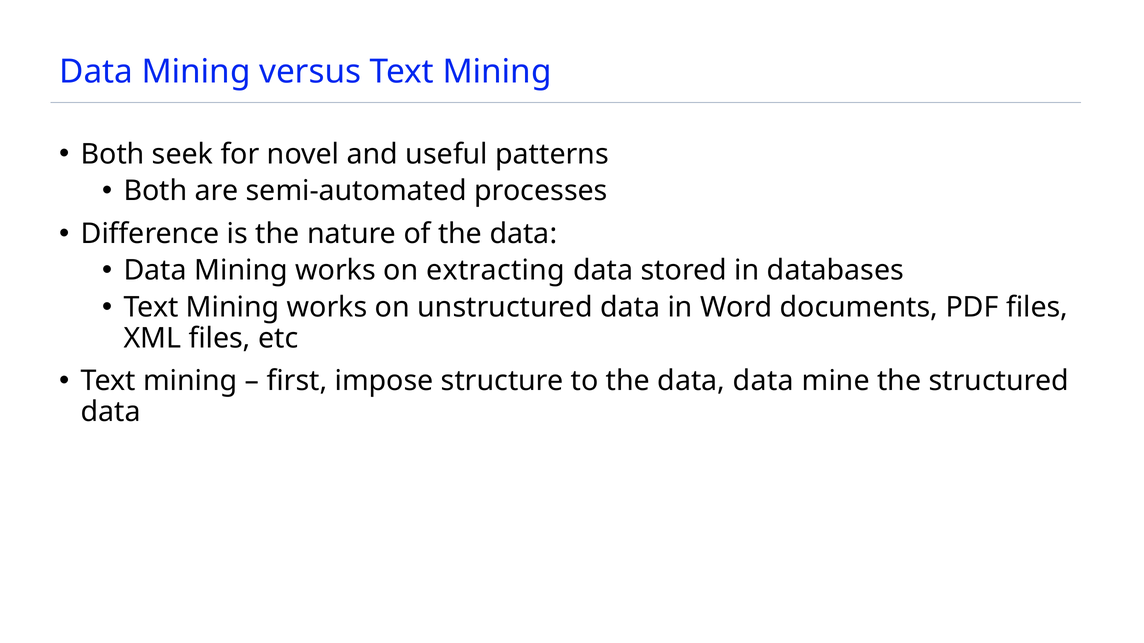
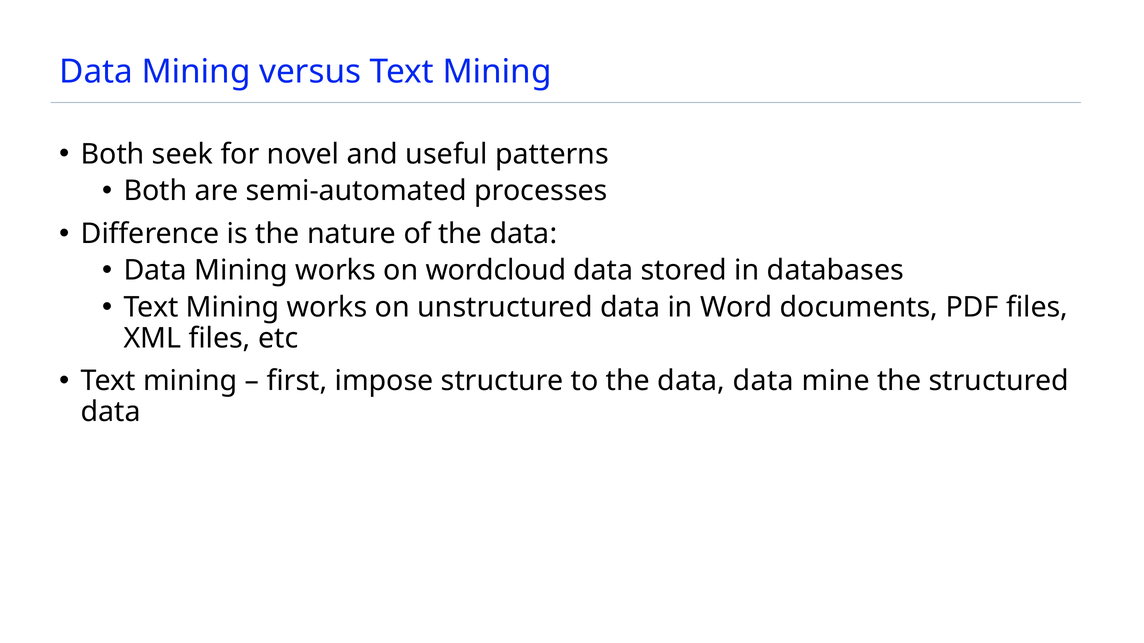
extracting: extracting -> wordcloud
